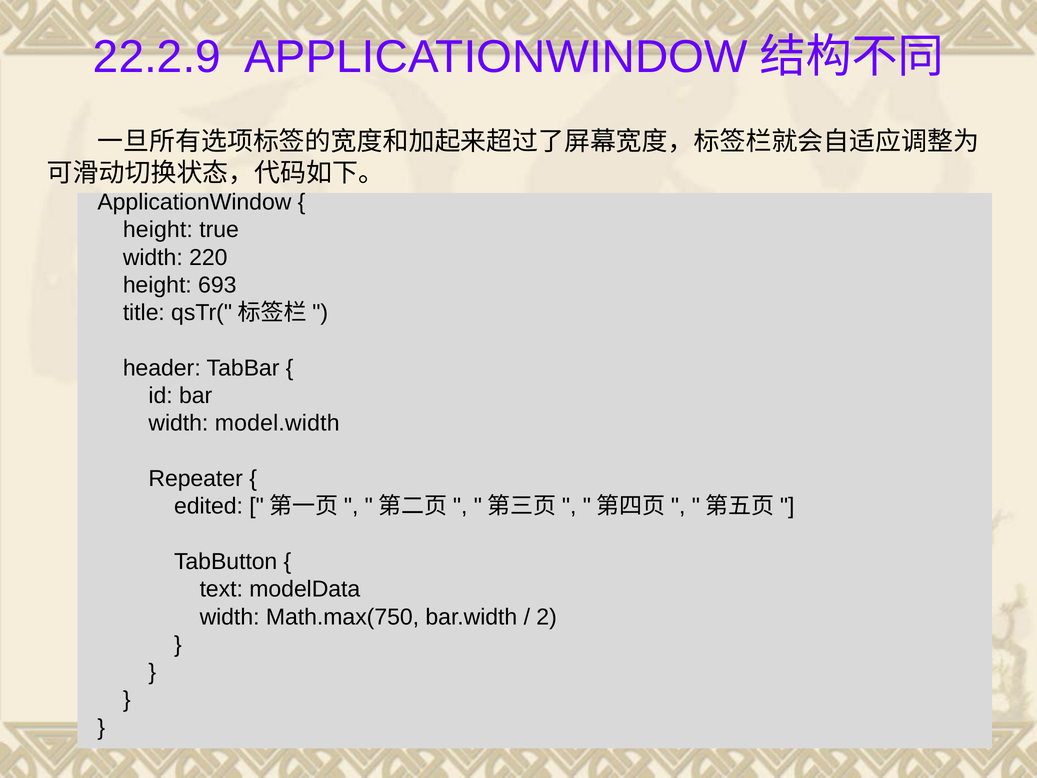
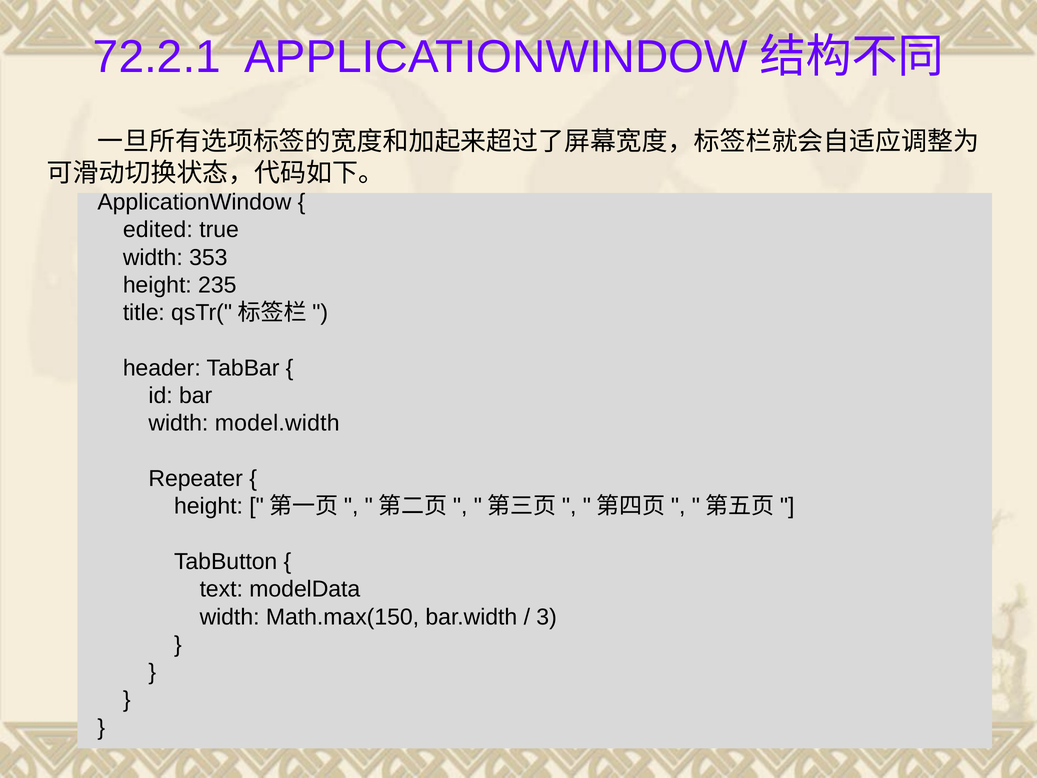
22.2.9: 22.2.9 -> 72.2.1
height at (158, 230): height -> edited
220: 220 -> 353
693: 693 -> 235
edited at (209, 506): edited -> height
Math.max(750: Math.max(750 -> Math.max(150
2: 2 -> 3
